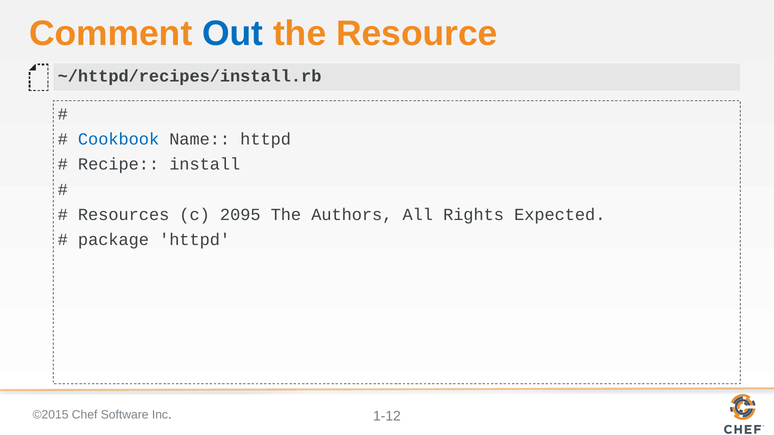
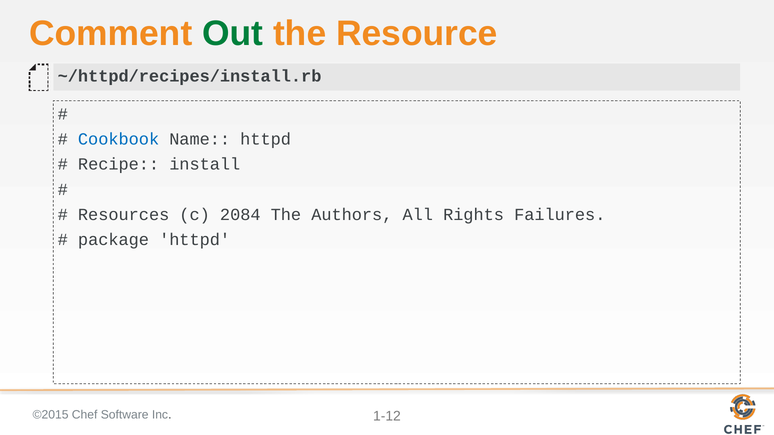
Out colour: blue -> green
2095: 2095 -> 2084
Expected: Expected -> Failures
